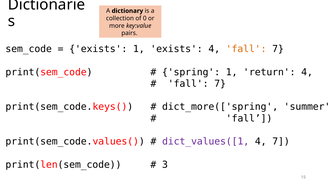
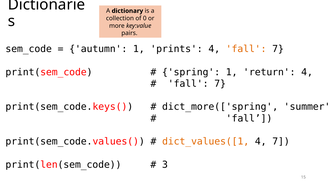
exists at (98, 49): exists -> autumn
1 exists: exists -> prints
dict_values([1 colour: purple -> orange
